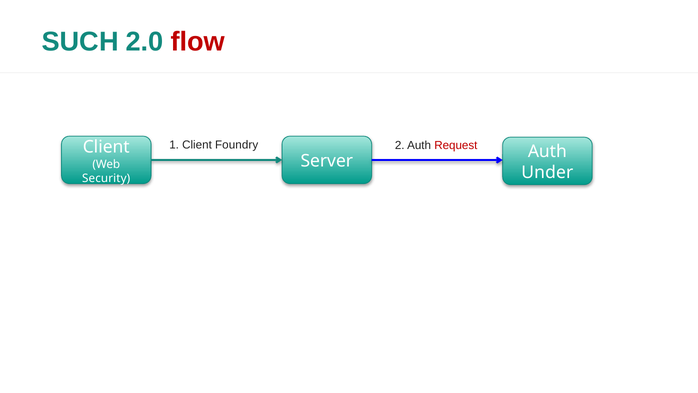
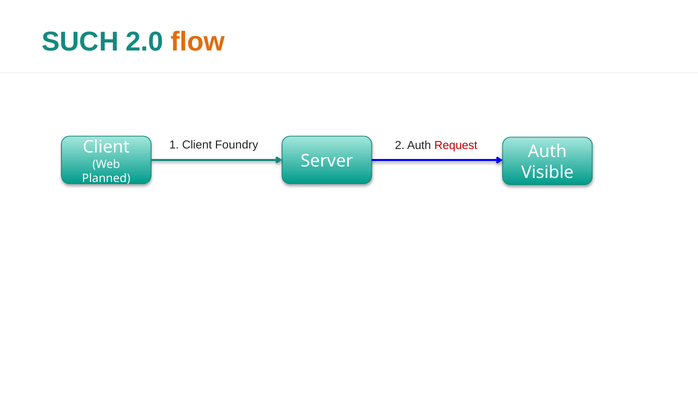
flow colour: red -> orange
Under: Under -> Visible
Security: Security -> Planned
